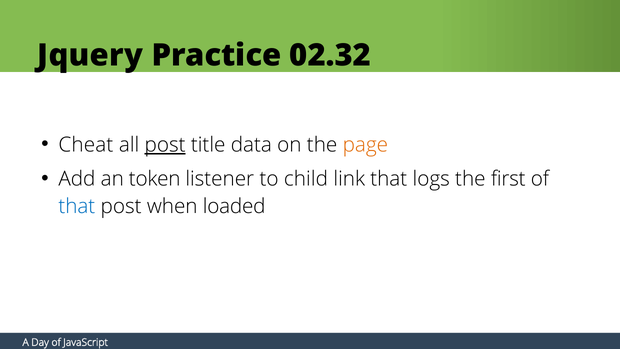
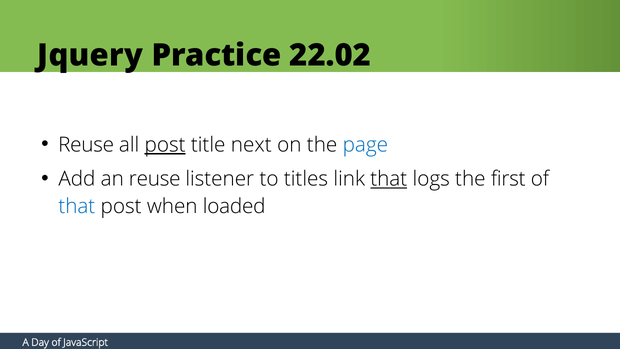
02.32: 02.32 -> 22.02
Cheat at (86, 145): Cheat -> Reuse
data: data -> next
page colour: orange -> blue
an token: token -> reuse
child: child -> titles
that at (389, 179) underline: none -> present
